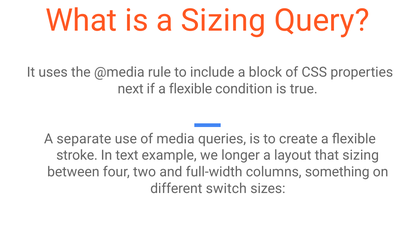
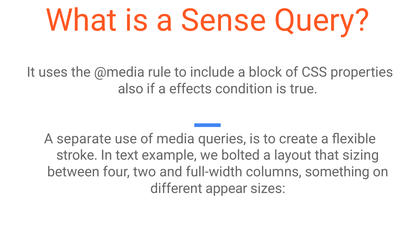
a Sizing: Sizing -> Sense
next: next -> also
if a flexible: flexible -> effects
longer: longer -> bolted
switch: switch -> appear
